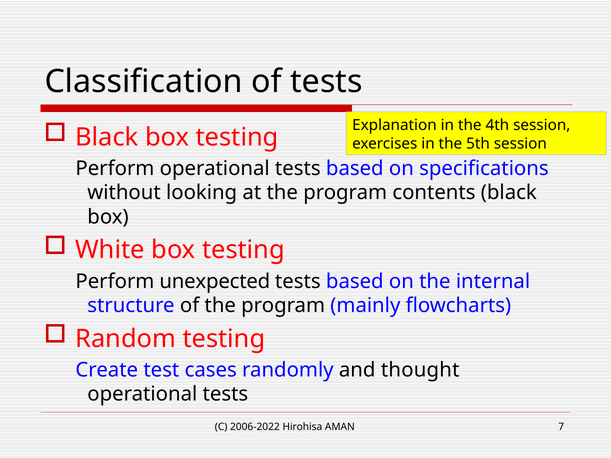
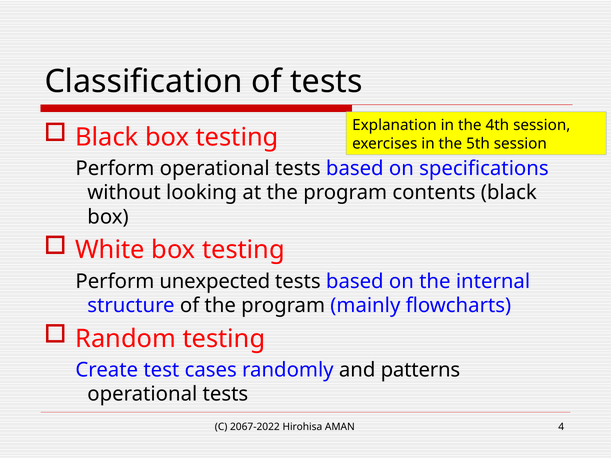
thought: thought -> patterns
2006-2022: 2006-2022 -> 2067-2022
7: 7 -> 4
